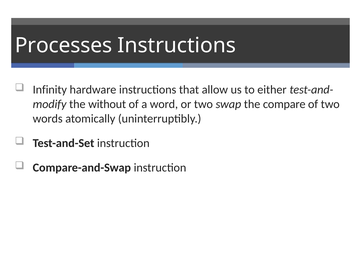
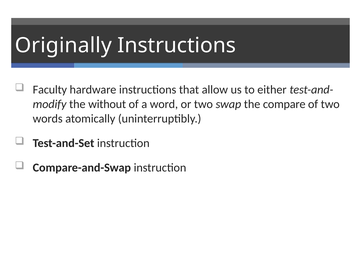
Processes: Processes -> Originally
Infinity: Infinity -> Faculty
